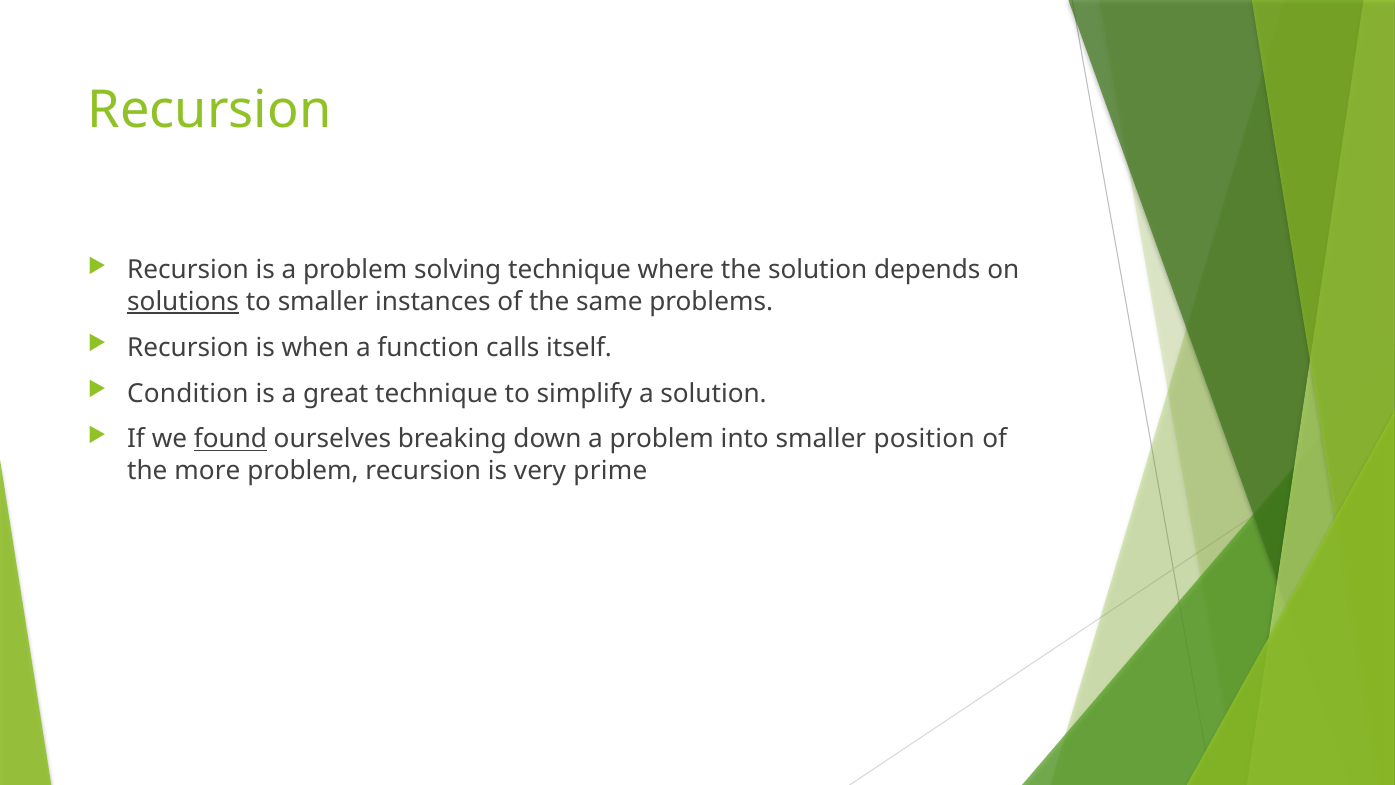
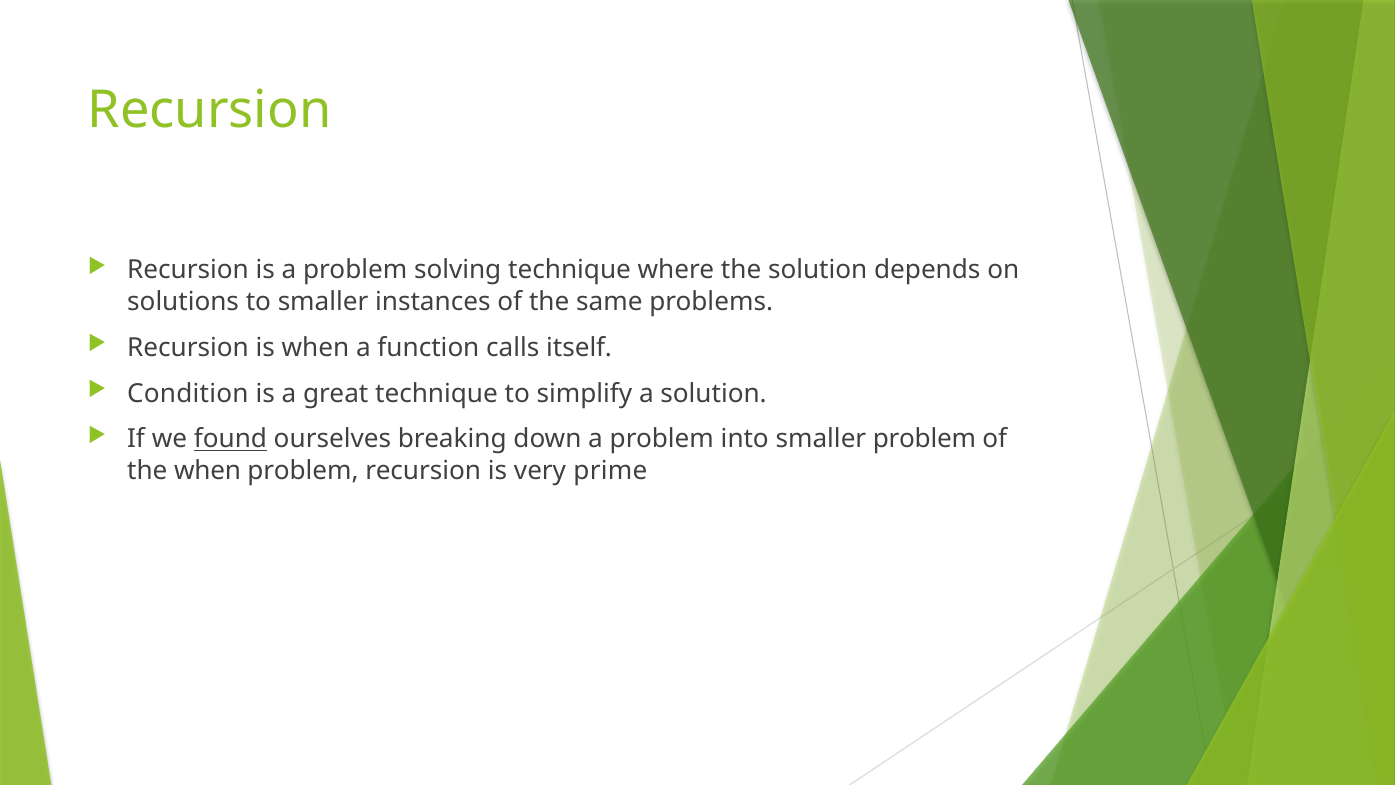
solutions underline: present -> none
smaller position: position -> problem
the more: more -> when
